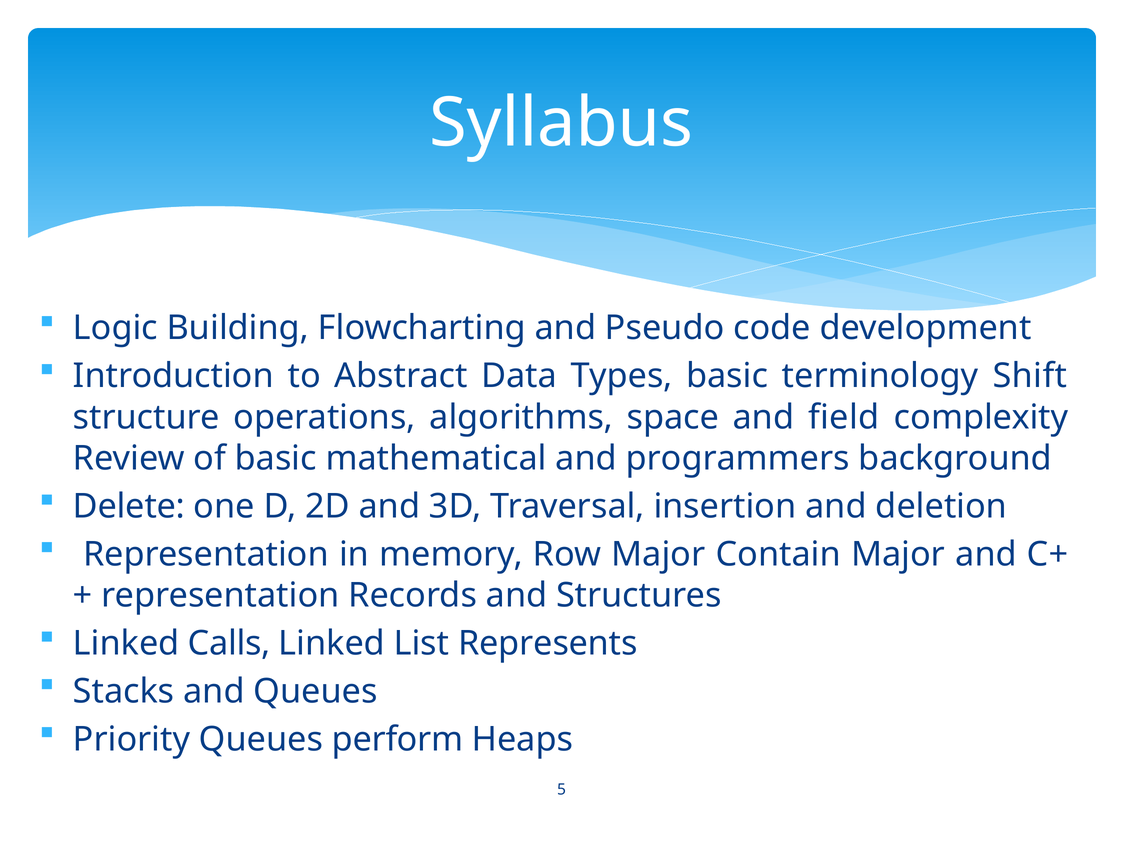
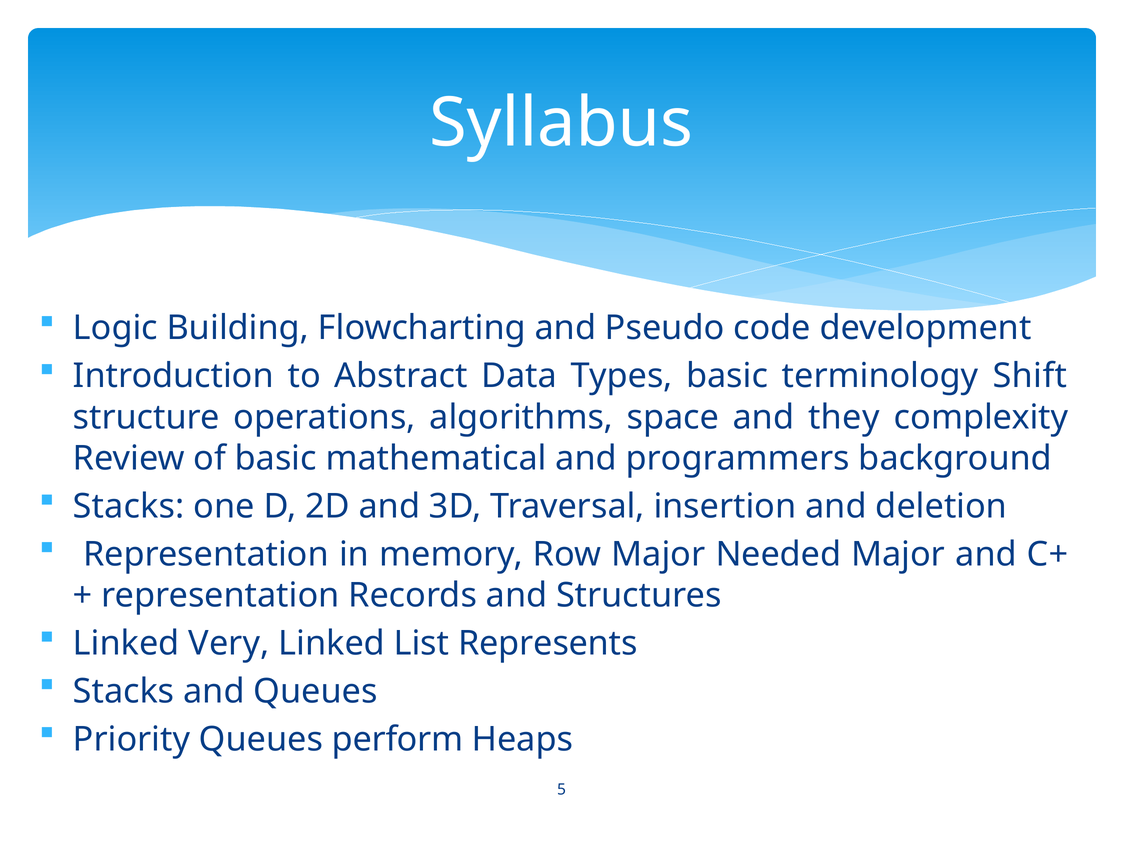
field: field -> they
Delete at (129, 506): Delete -> Stacks
Contain: Contain -> Needed
Calls: Calls -> Very
